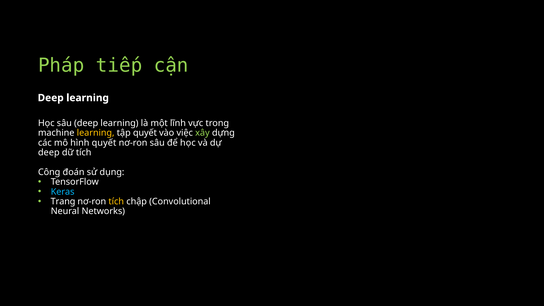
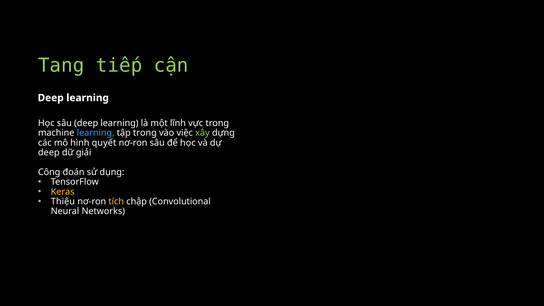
Pháp: Pháp -> Tảng
learning at (96, 133) colour: yellow -> light blue
tập quyết: quyết -> trong
dữ tích: tích -> giải
Keras colour: light blue -> yellow
Trang: Trang -> Thiệu
